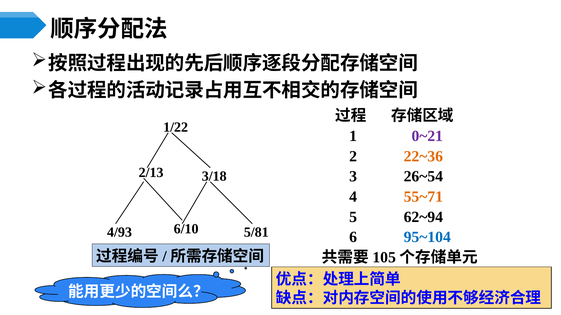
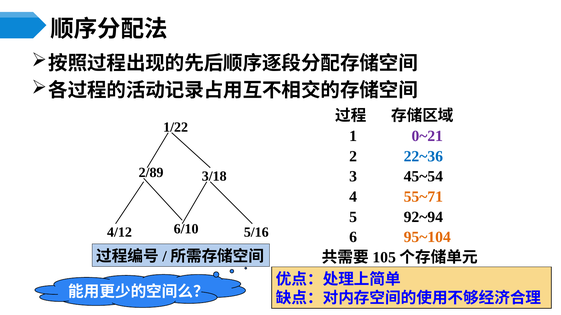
22~36 colour: orange -> blue
2/13: 2/13 -> 2/89
26~54: 26~54 -> 45~54
62~94: 62~94 -> 92~94
4/93: 4/93 -> 4/12
5/81: 5/81 -> 5/16
95~104 colour: blue -> orange
